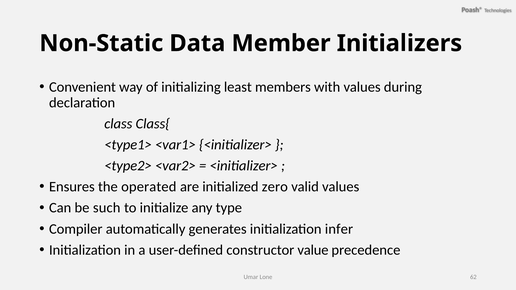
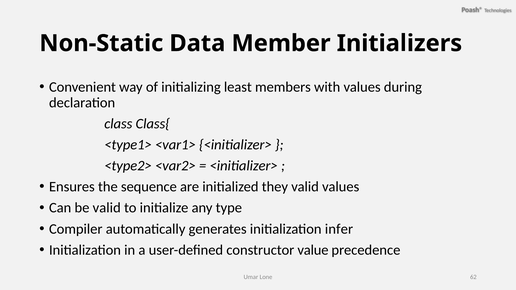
operated: operated -> sequence
zero: zero -> they
be such: such -> valid
